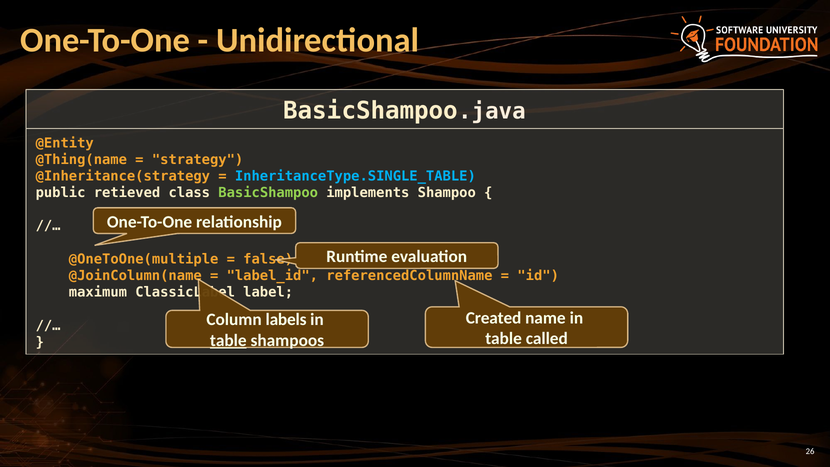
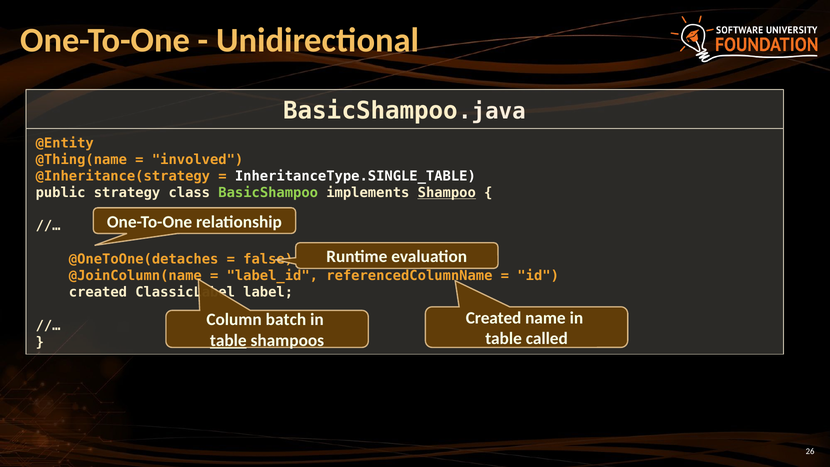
strategy: strategy -> involved
InheritanceType.SINGLE_TABLE colour: light blue -> white
retieved: retieved -> strategy
Shampoo underline: none -> present
@OneToOne(multiple: @OneToOne(multiple -> @OneToOne(detaches
maximum at (98, 292): maximum -> created
labels: labels -> batch
